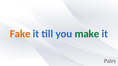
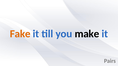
make colour: green -> black
